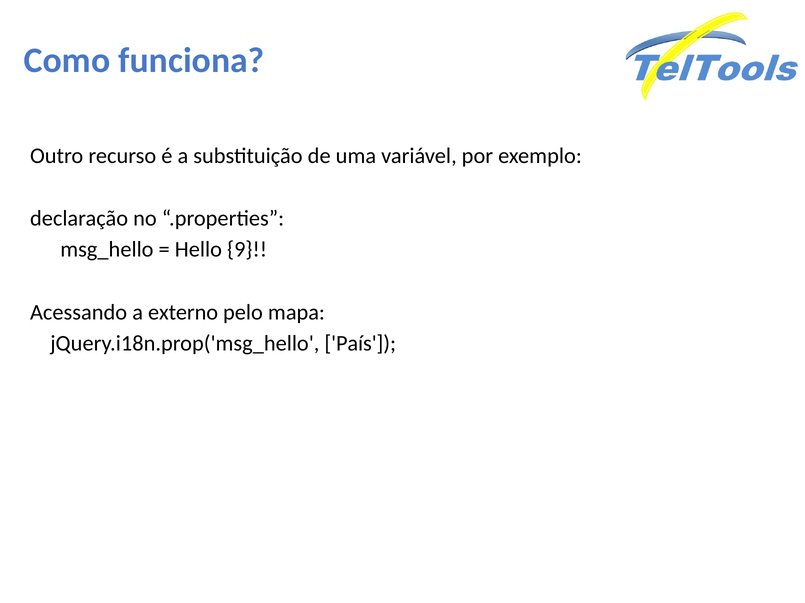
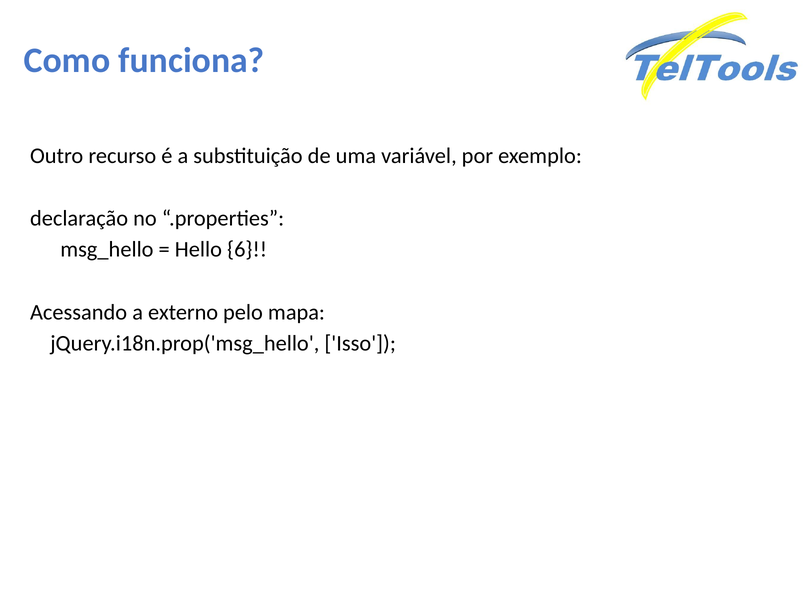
9: 9 -> 6
País: País -> Isso
